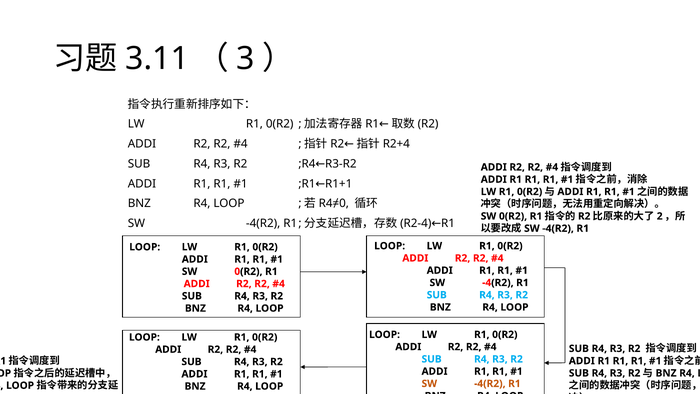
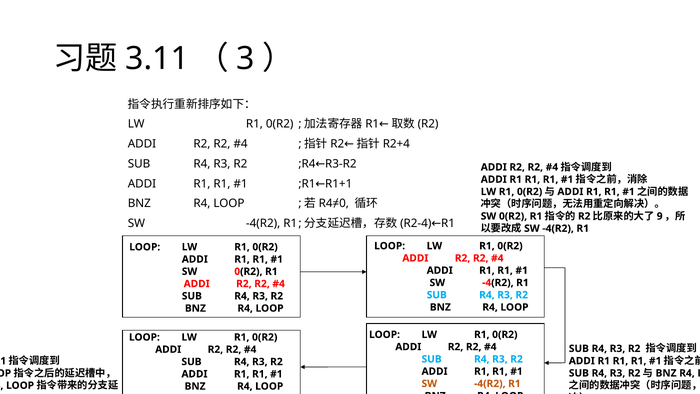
2: 2 -> 9
